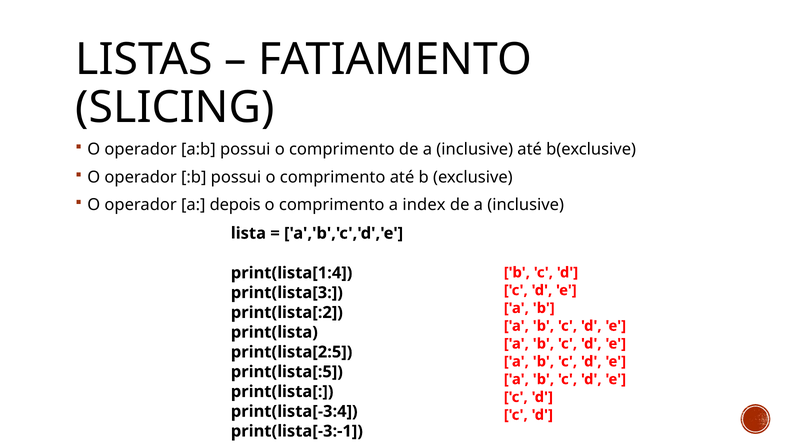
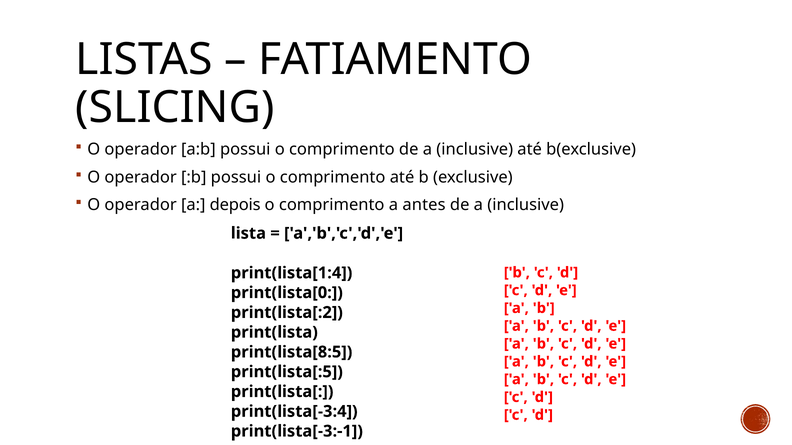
index: index -> antes
print(lista[3: print(lista[3 -> print(lista[0
print(lista[2:5: print(lista[2:5 -> print(lista[8:5
